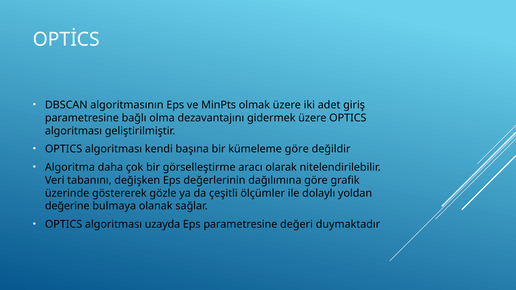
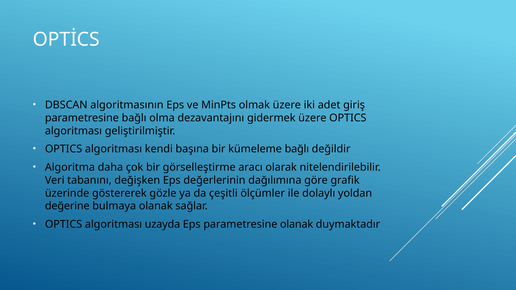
kümeleme göre: göre -> bağlı
parametresine değeri: değeri -> olanak
